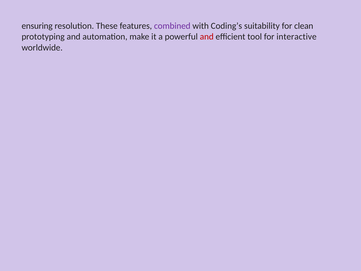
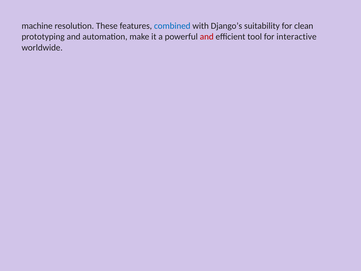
ensuring: ensuring -> machine
combined colour: purple -> blue
Coding’s: Coding’s -> Django’s
